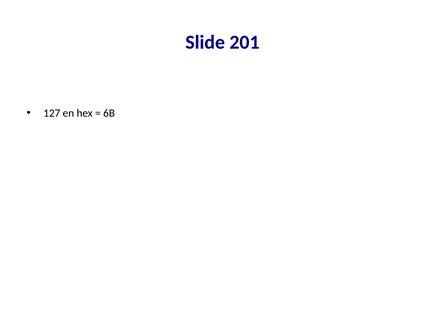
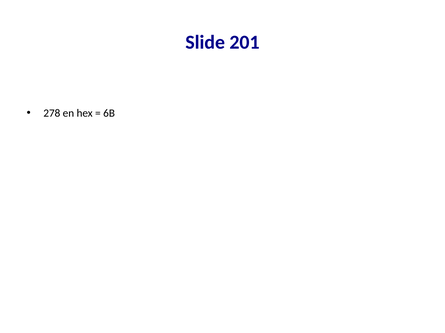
127: 127 -> 278
